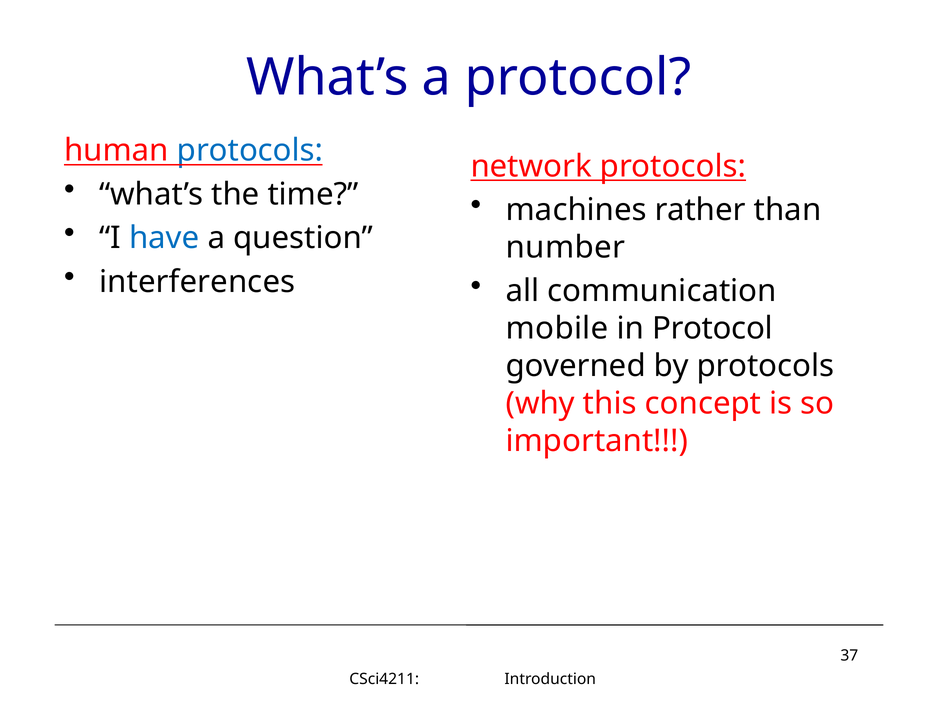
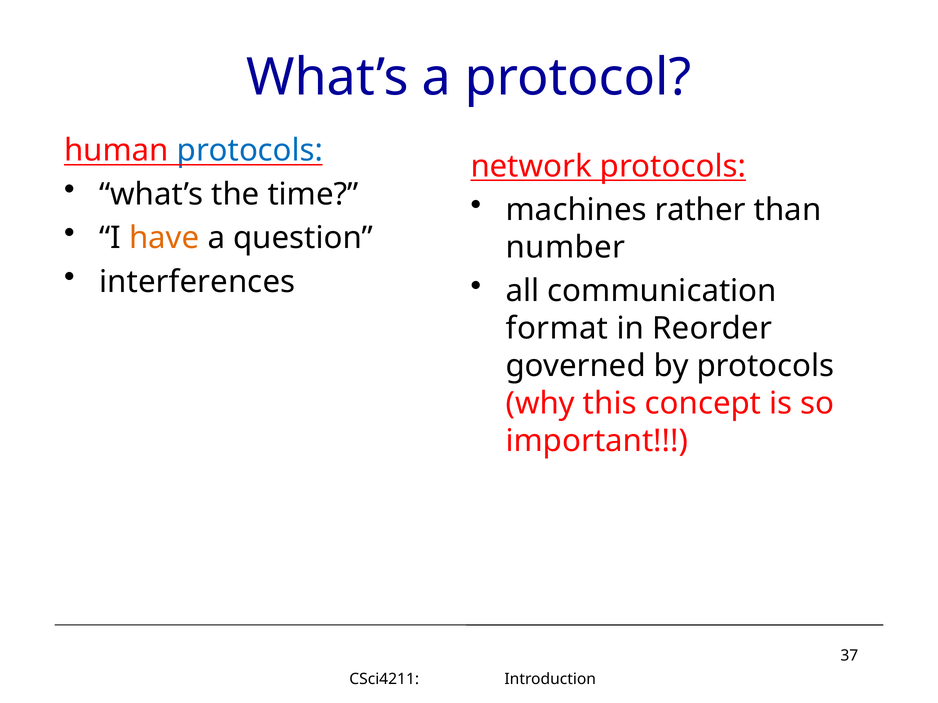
have colour: blue -> orange
mobile: mobile -> format
in Protocol: Protocol -> Reorder
